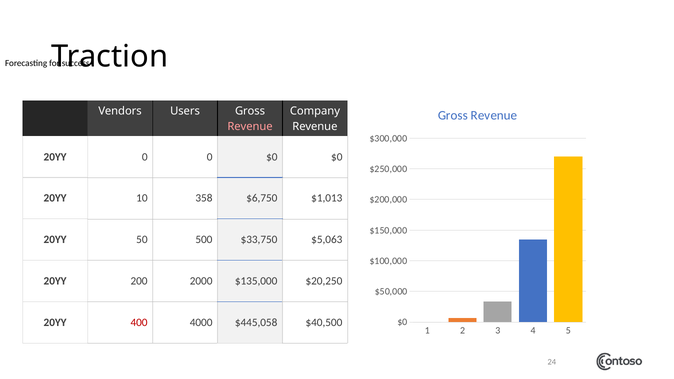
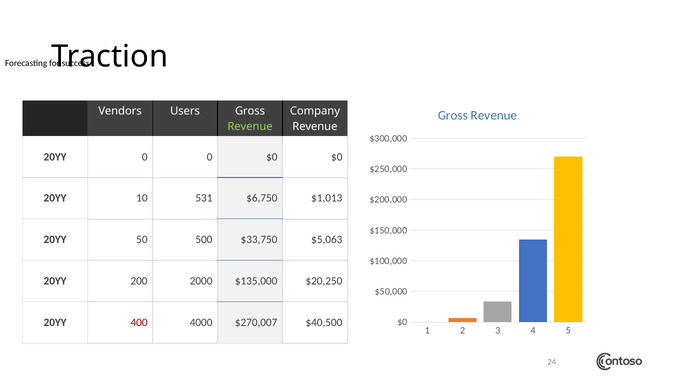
Revenue at (250, 127) colour: pink -> light green
358: 358 -> 531
$445,058: $445,058 -> $270,007
